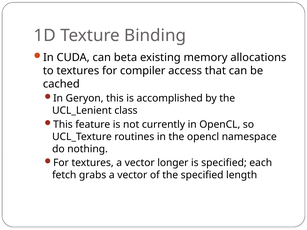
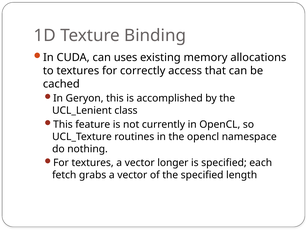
beta: beta -> uses
compiler: compiler -> correctly
